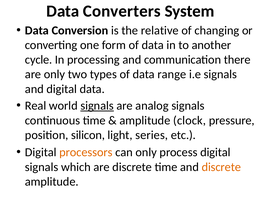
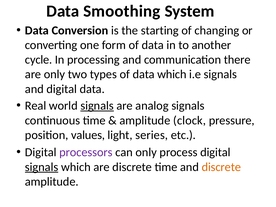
Converters: Converters -> Smoothing
relative: relative -> starting
data range: range -> which
silicon: silicon -> values
processors colour: orange -> purple
signals at (42, 167) underline: none -> present
